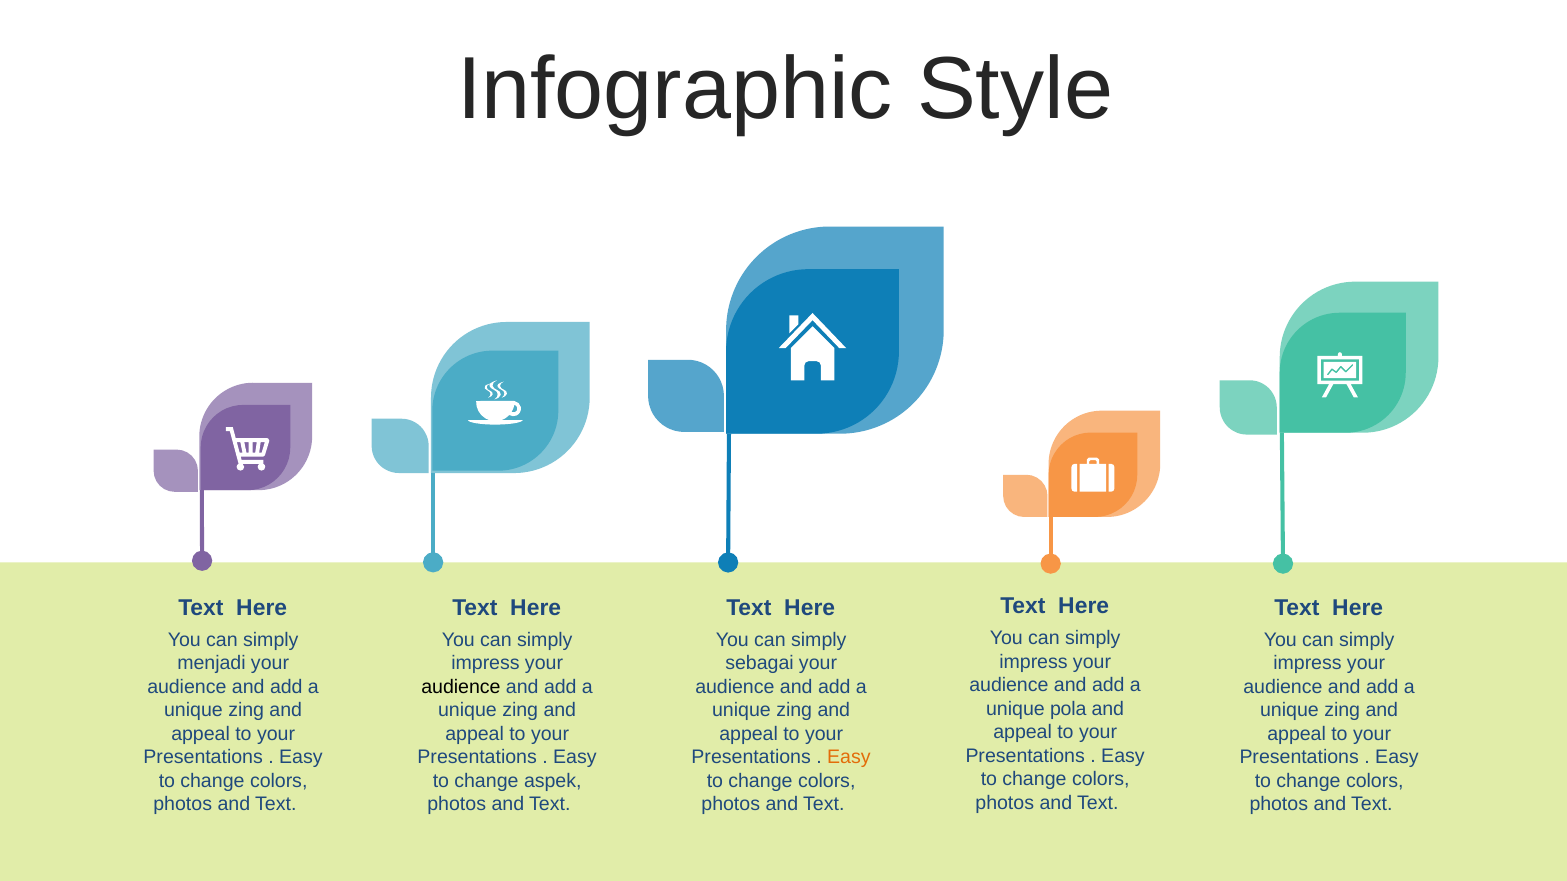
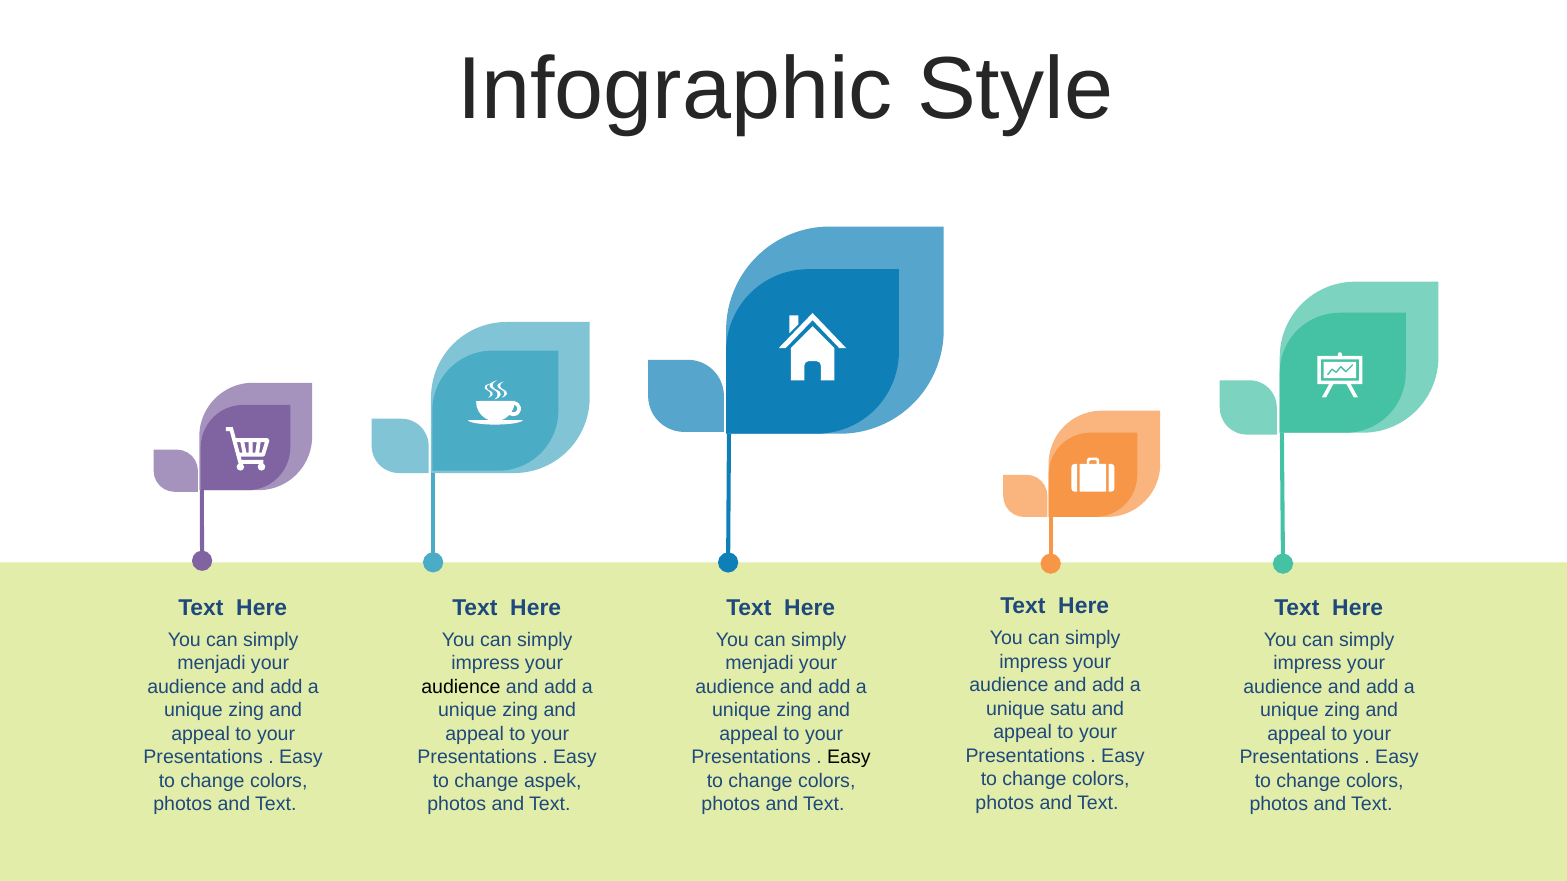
sebagai at (760, 664): sebagai -> menjadi
pola: pola -> satu
Easy at (849, 758) colour: orange -> black
